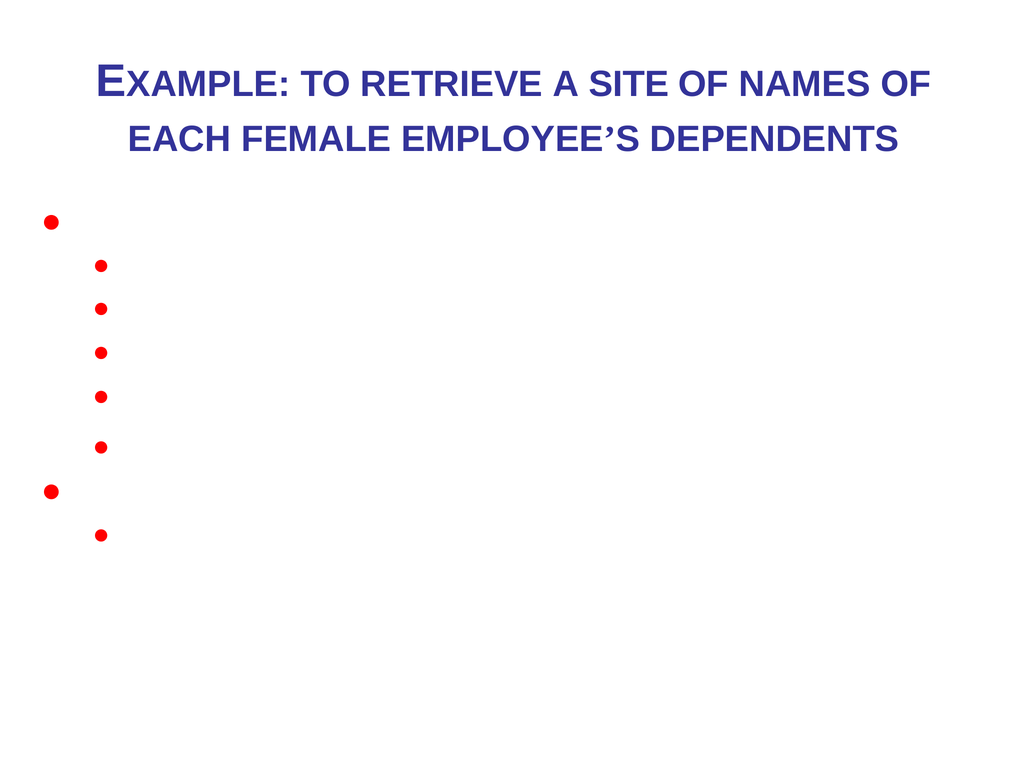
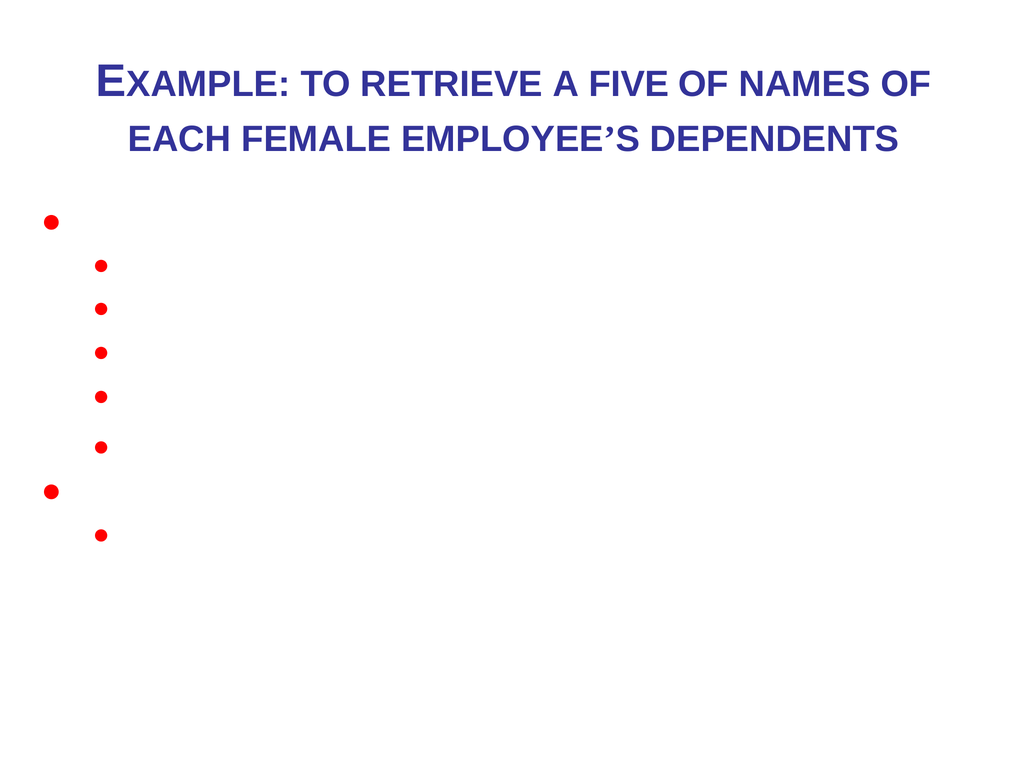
SITE: SITE -> FIVE
